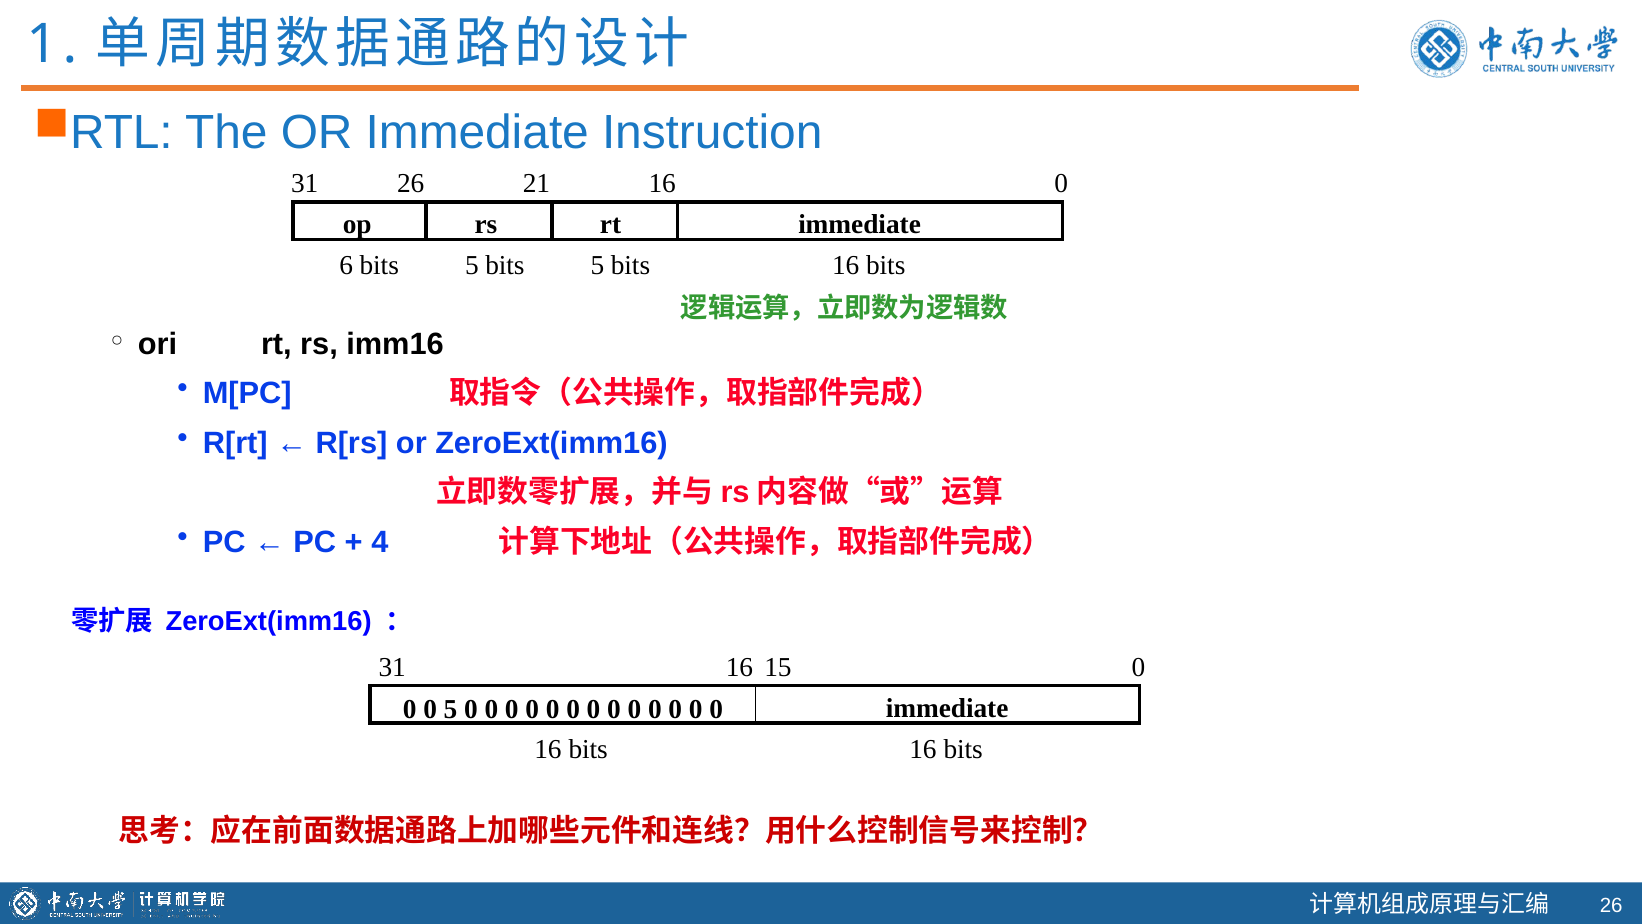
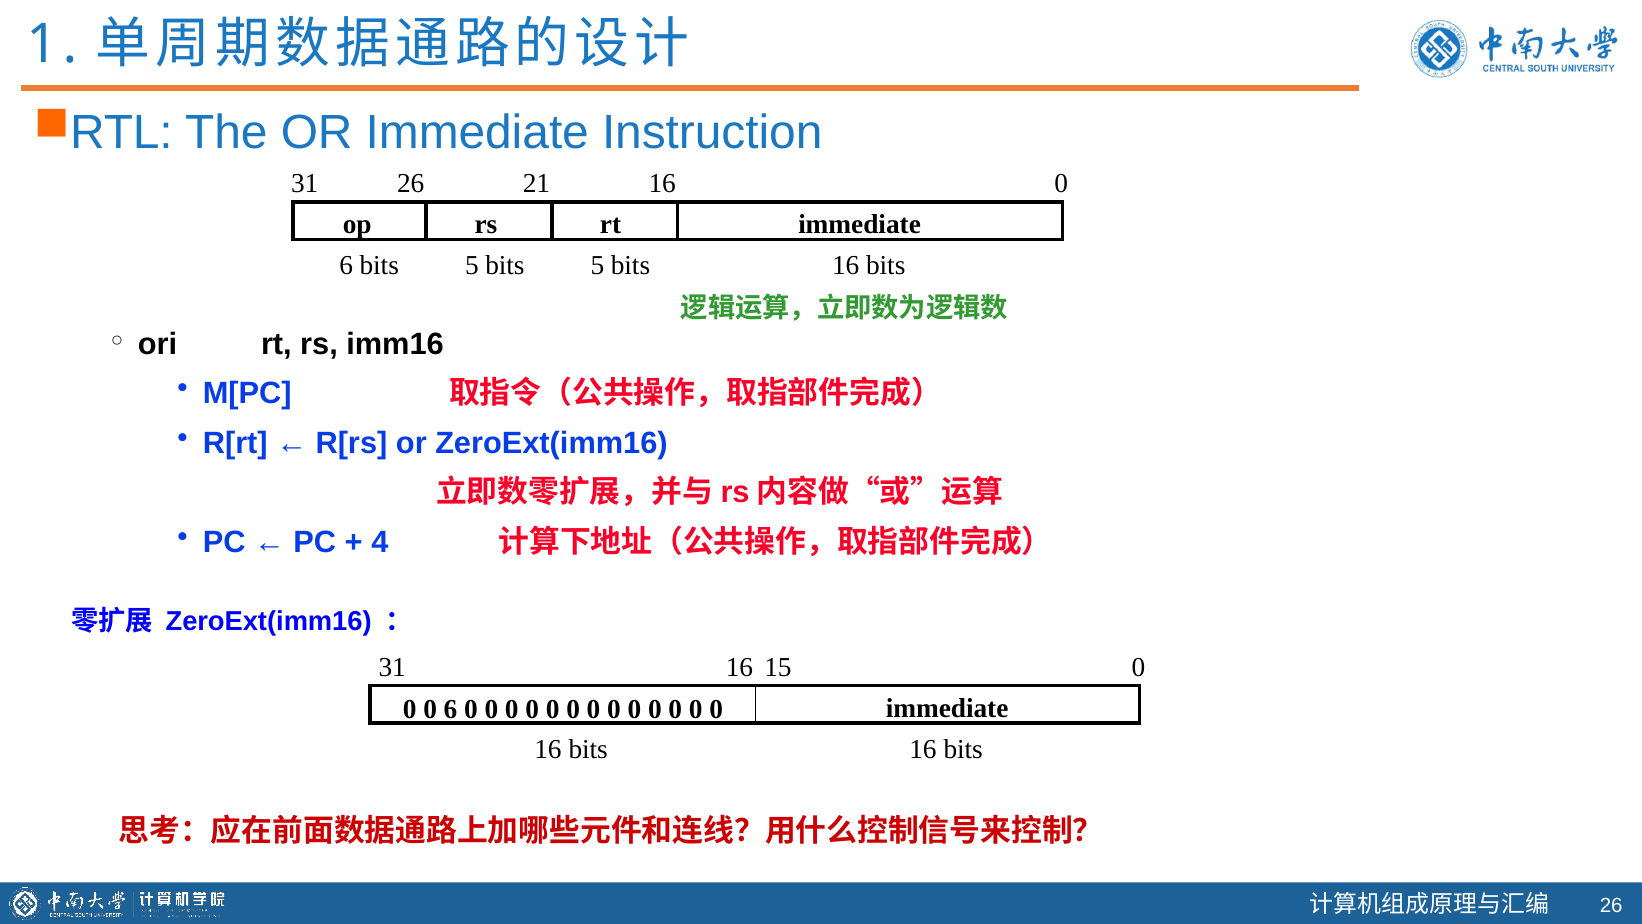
0 5: 5 -> 6
